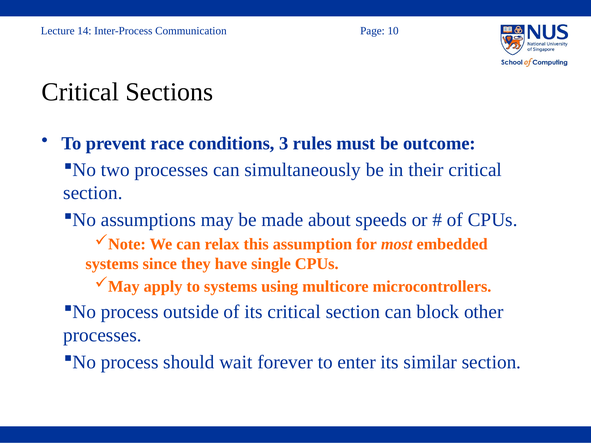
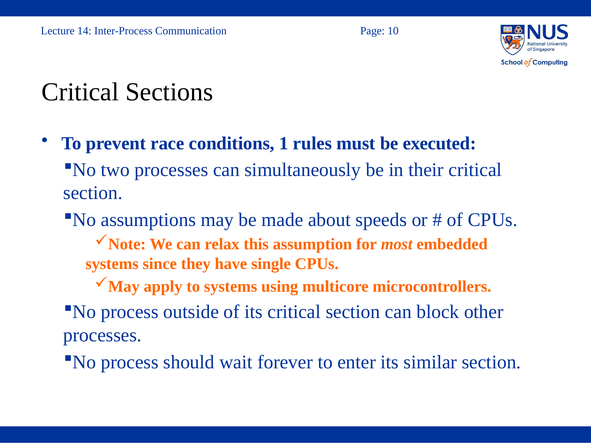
3: 3 -> 1
outcome: outcome -> executed
